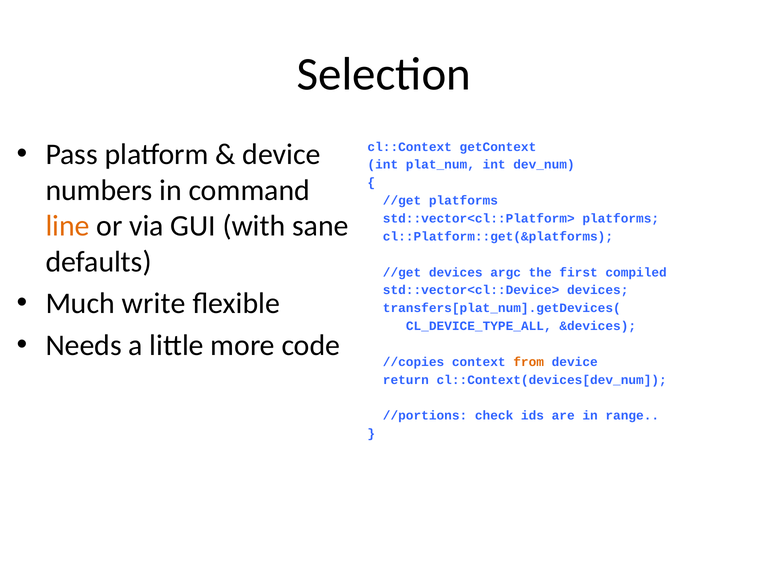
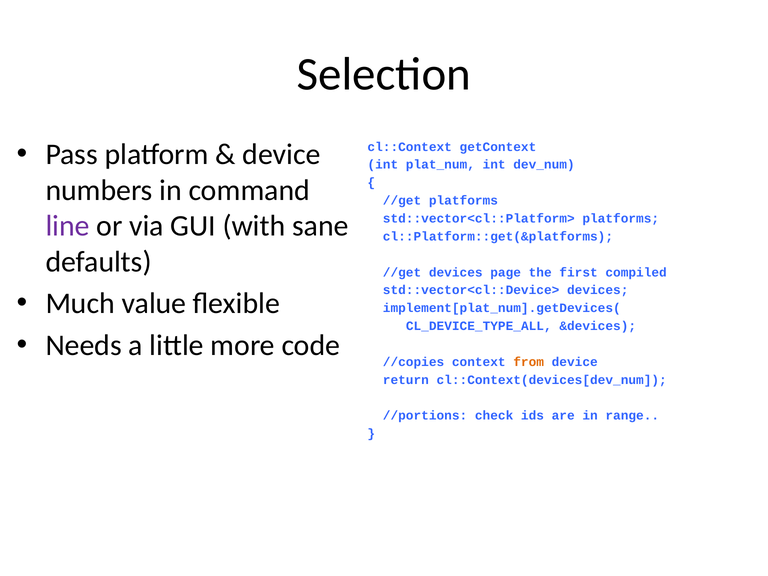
line colour: orange -> purple
argc: argc -> page
write: write -> value
transfers[plat_num].getDevices(: transfers[plat_num].getDevices( -> implement[plat_num].getDevices(
